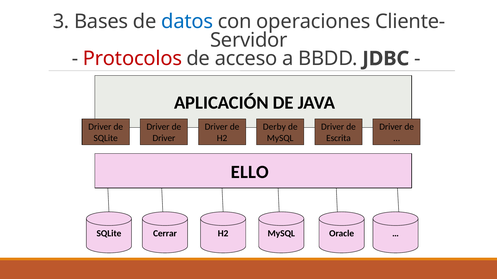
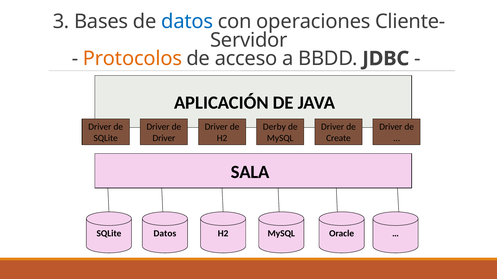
Protocolos colour: red -> orange
Escrita: Escrita -> Create
ELLO: ELLO -> SALA
SQLite Cerrar: Cerrar -> Datos
